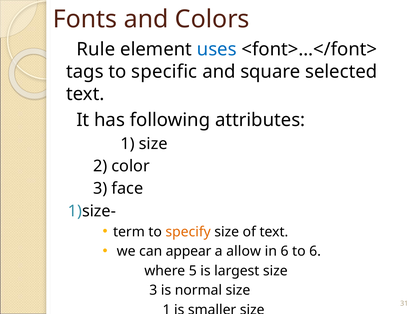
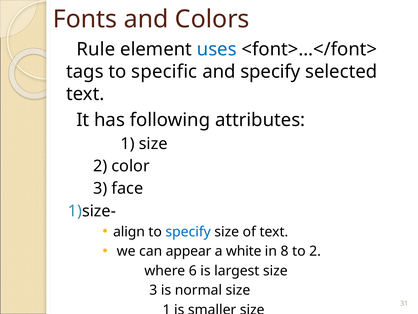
and square: square -> specify
term: term -> align
specify at (188, 231) colour: orange -> blue
allow: allow -> white
in 6: 6 -> 8
to 6: 6 -> 2
5: 5 -> 6
